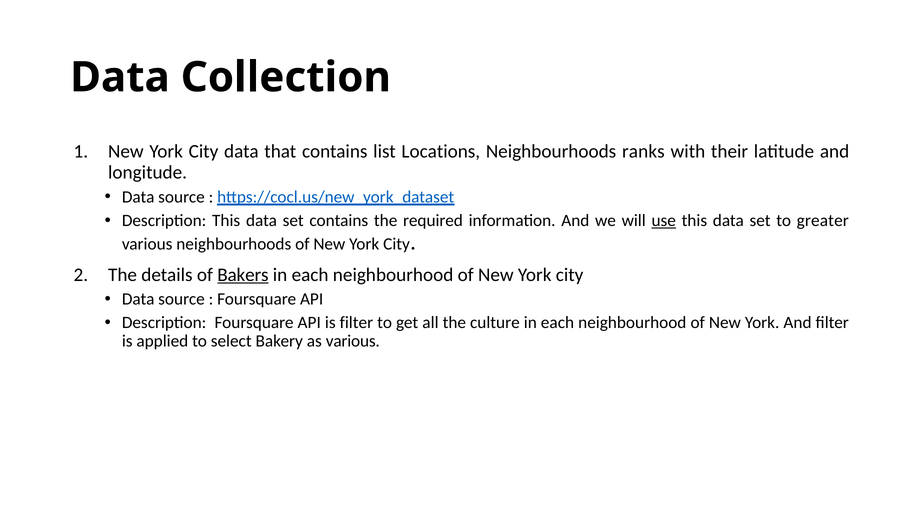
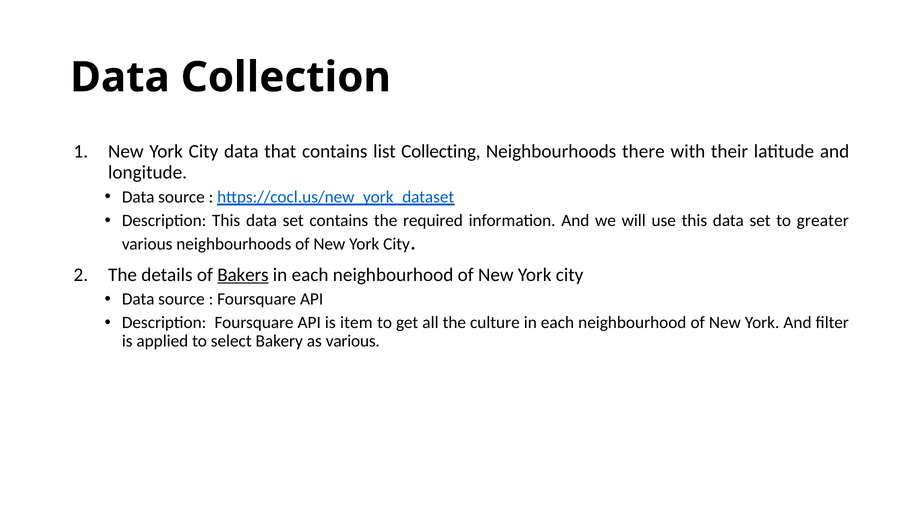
Locations: Locations -> Collecting
ranks: ranks -> there
use underline: present -> none
is filter: filter -> item
